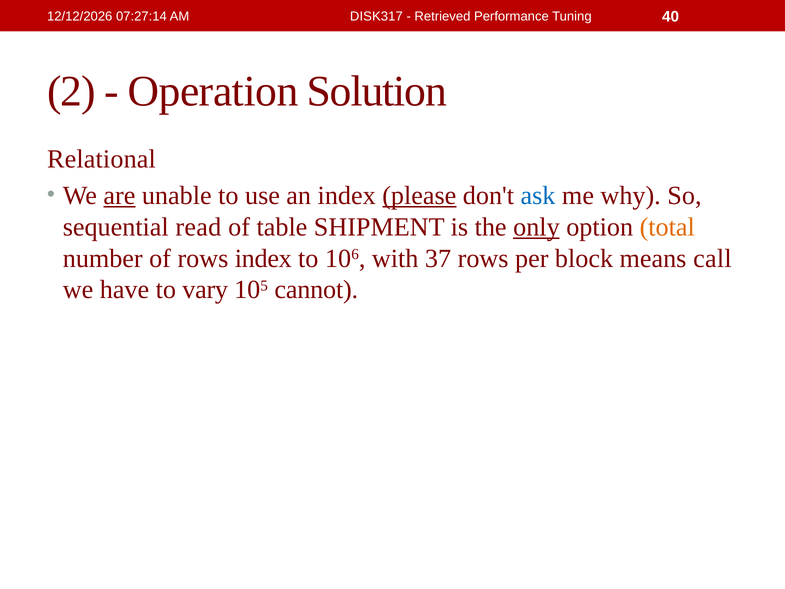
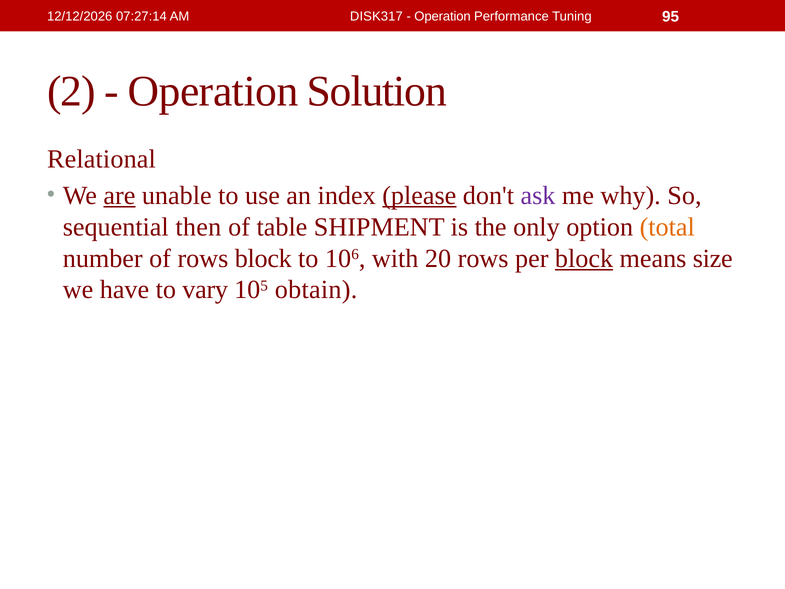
Retrieved at (442, 17): Retrieved -> Operation
40: 40 -> 95
ask colour: blue -> purple
read: read -> then
only underline: present -> none
rows index: index -> block
37: 37 -> 20
block at (584, 258) underline: none -> present
call: call -> size
cannot: cannot -> obtain
